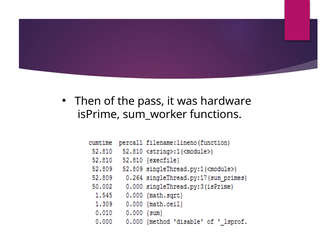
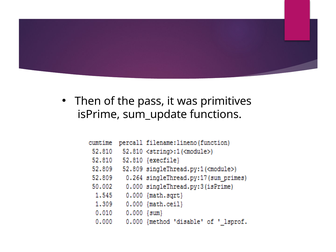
hardware: hardware -> primitives
sum_worker: sum_worker -> sum_update
